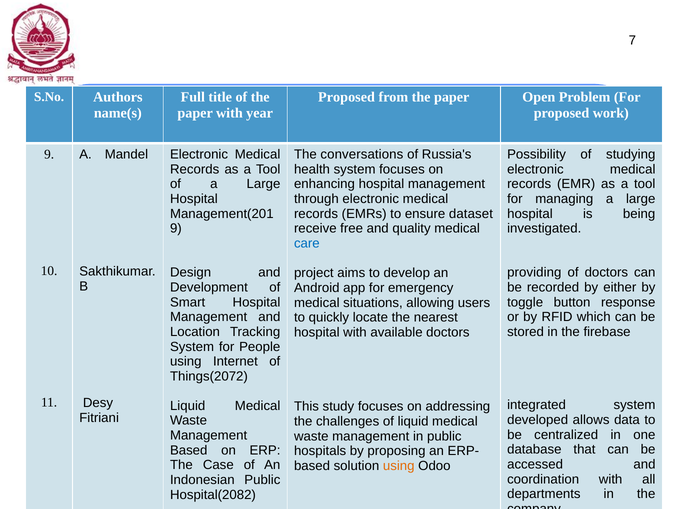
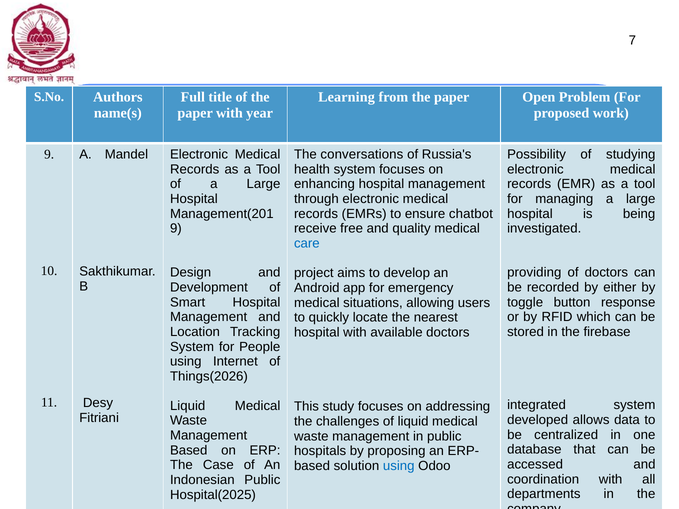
Proposed at (347, 97): Proposed -> Learning
dataset: dataset -> chatbot
Things(2072: Things(2072 -> Things(2026
using at (399, 466) colour: orange -> blue
Hospital(2082: Hospital(2082 -> Hospital(2025
